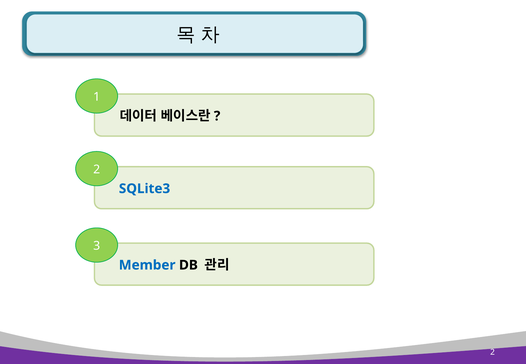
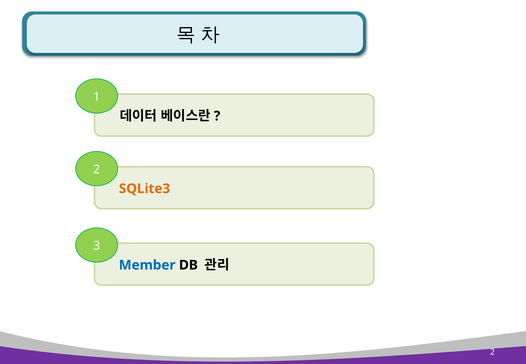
SQLite3 colour: blue -> orange
